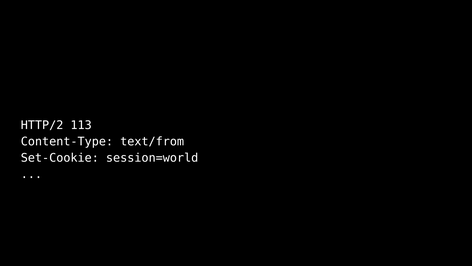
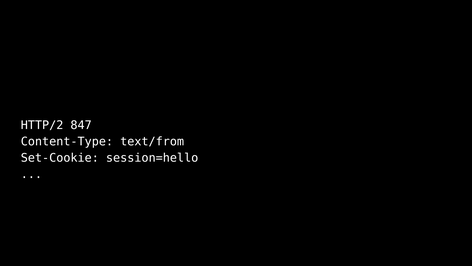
113: 113 -> 847
session=world: session=world -> session=hello
